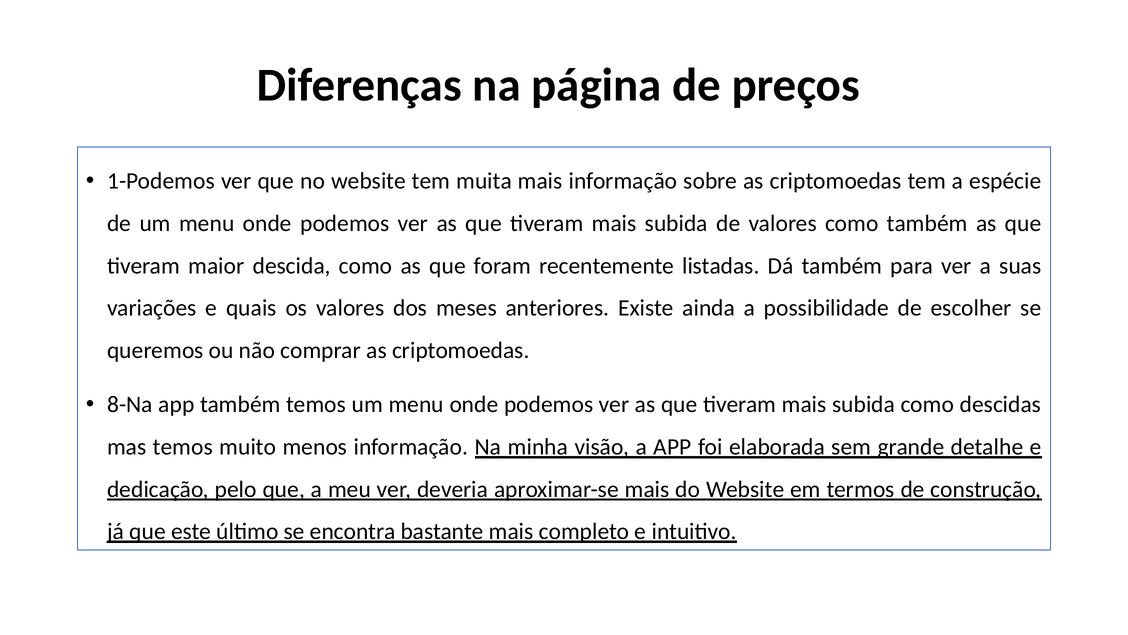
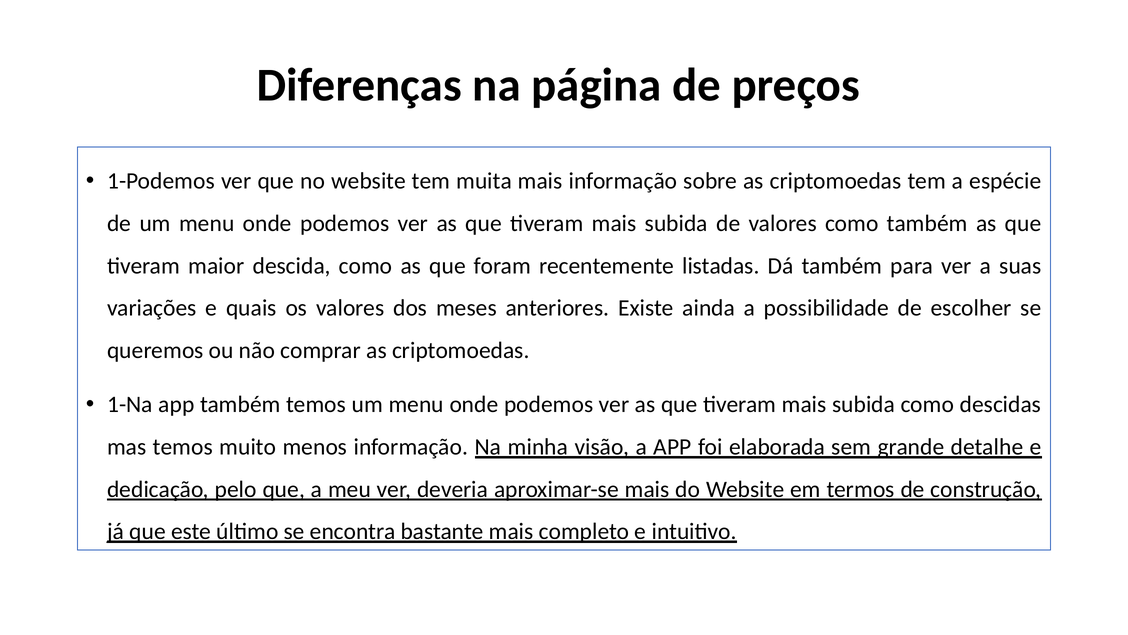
8-Na: 8-Na -> 1-Na
